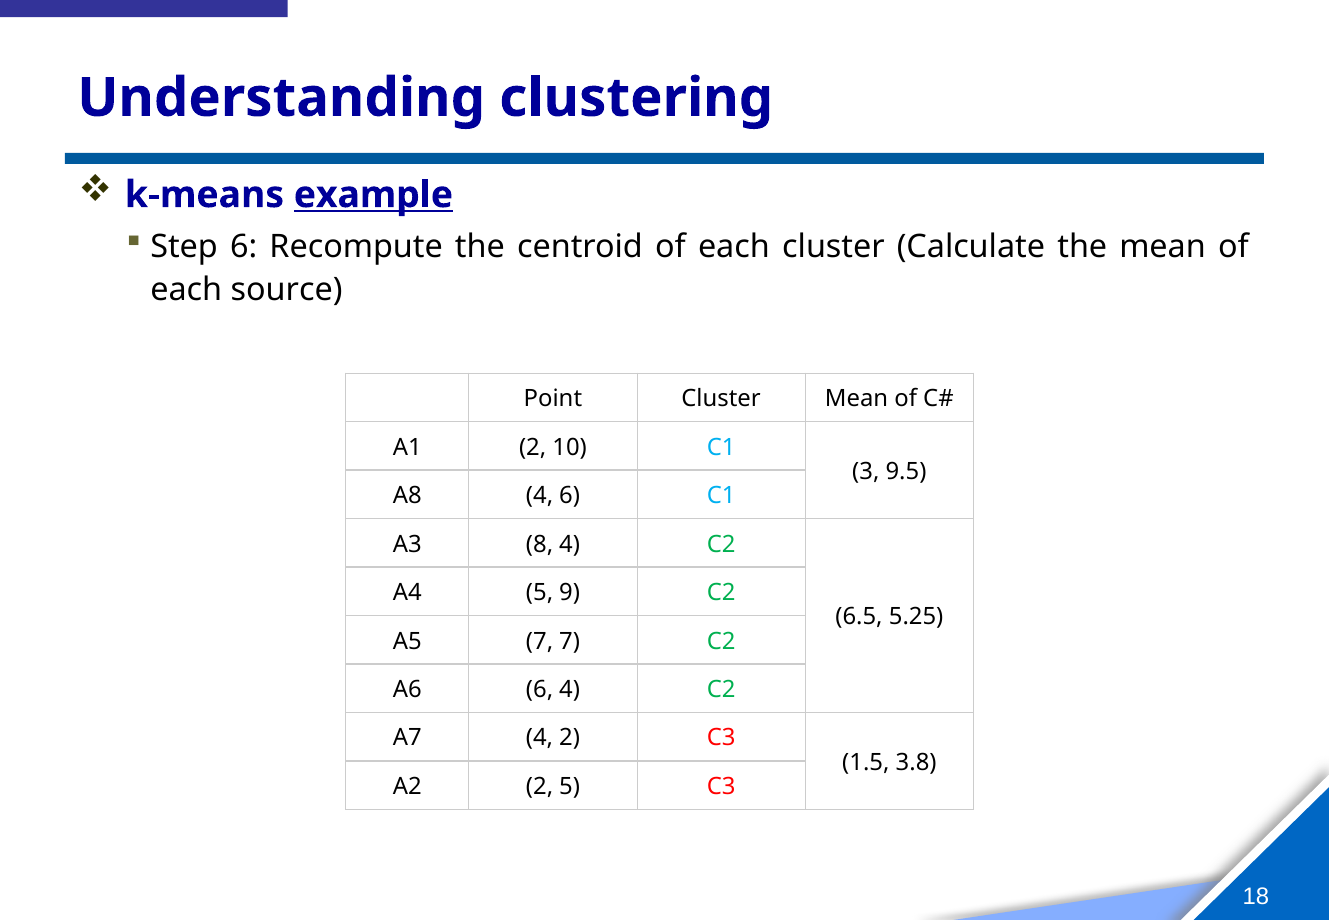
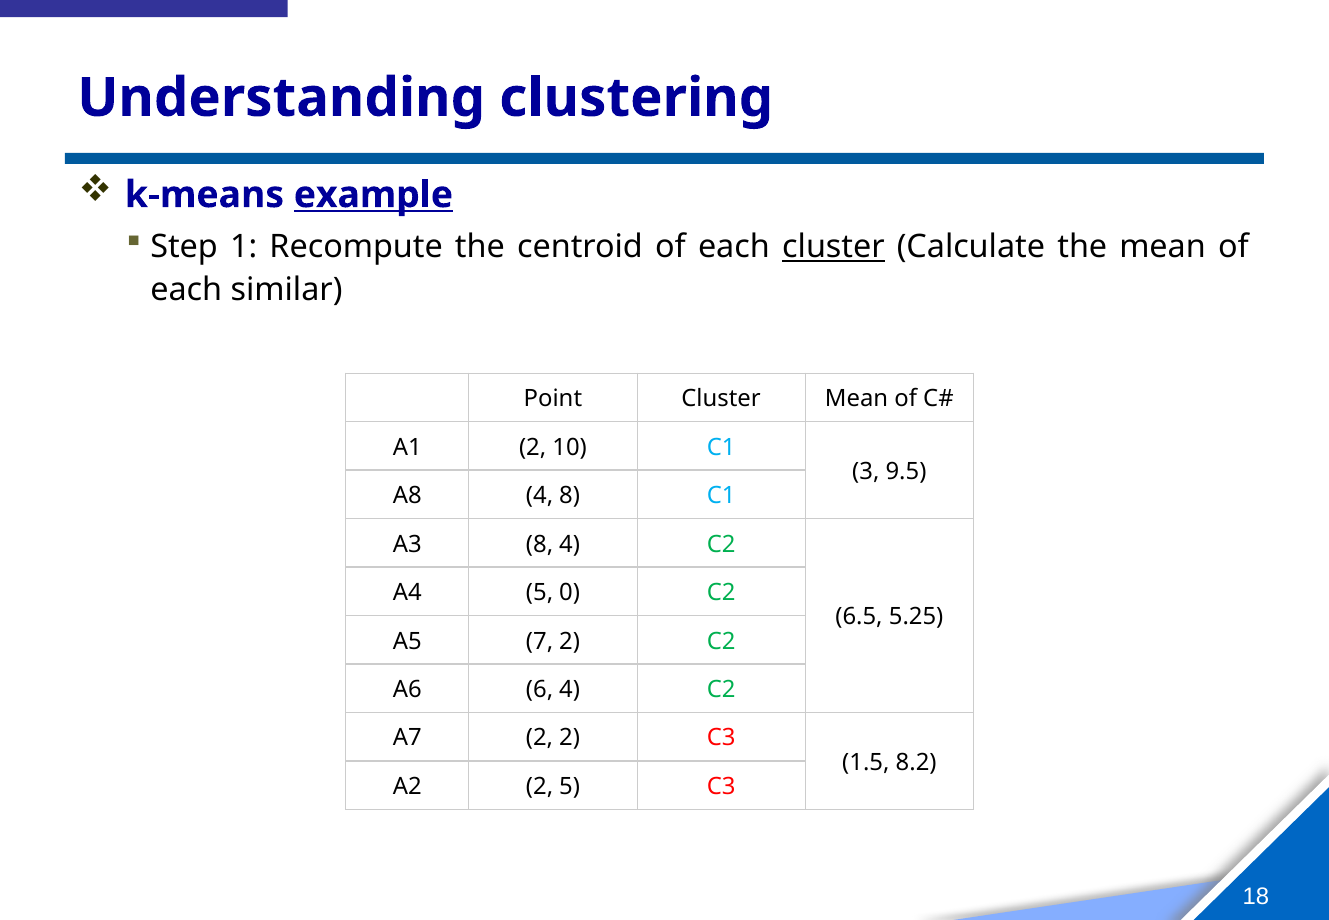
Step 6: 6 -> 1
cluster at (833, 247) underline: none -> present
source: source -> similar
4 6: 6 -> 8
9: 9 -> 0
7 7: 7 -> 2
A7 4: 4 -> 2
3.8: 3.8 -> 8.2
